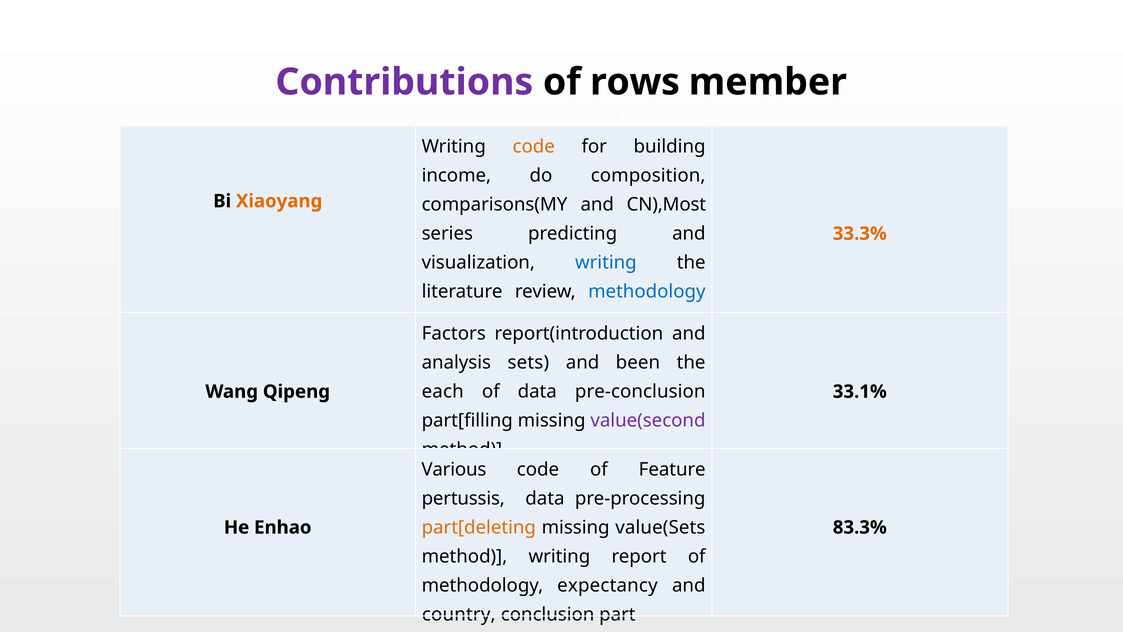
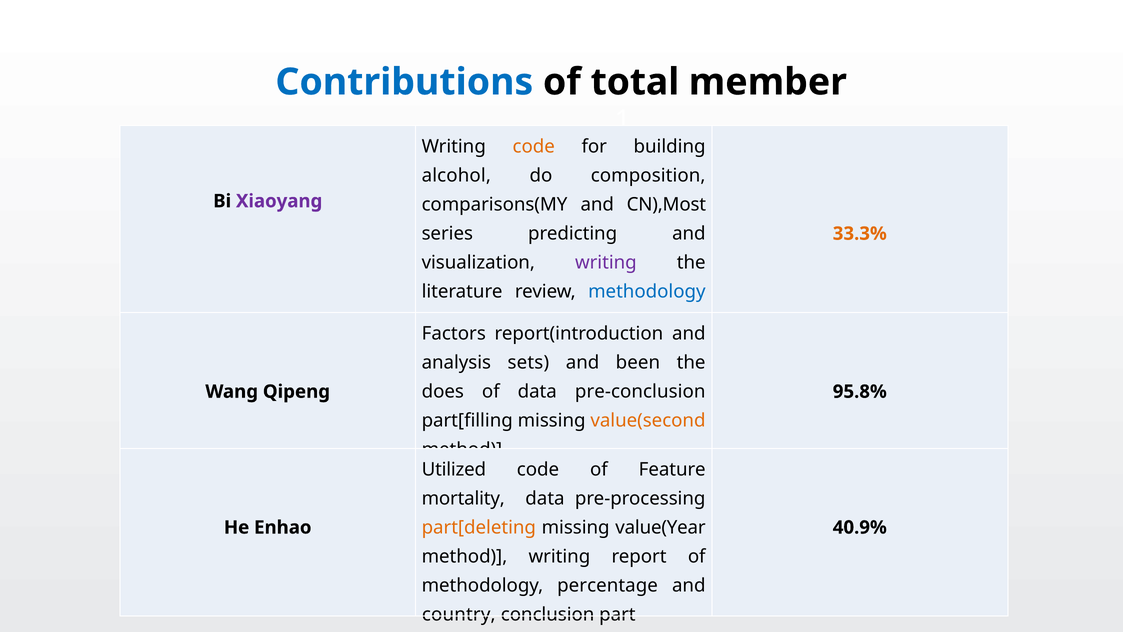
Contributions colour: purple -> blue
rows: rows -> total
income: income -> alcohol
Xiaoyang colour: orange -> purple
writing at (606, 262) colour: blue -> purple
each: each -> does
33.1%: 33.1% -> 95.8%
value(second colour: purple -> orange
Various: Various -> Utilized
pertussis: pertussis -> mortality
value(Sets: value(Sets -> value(Year
83.3%: 83.3% -> 40.9%
expectancy: expectancy -> percentage
